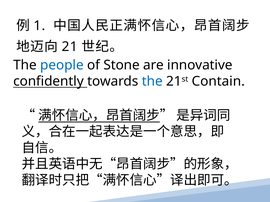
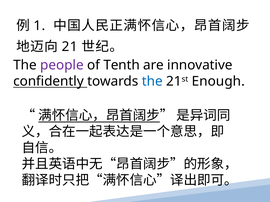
people colour: blue -> purple
Stone: Stone -> Tenth
Contain: Contain -> Enough
